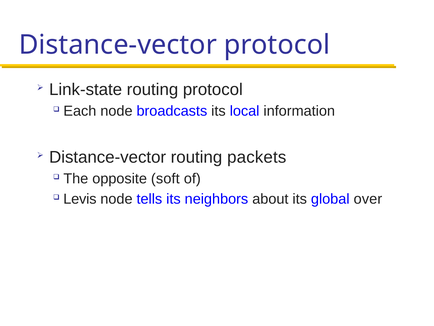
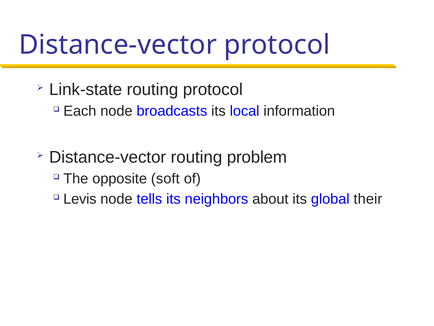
packets: packets -> problem
over: over -> their
